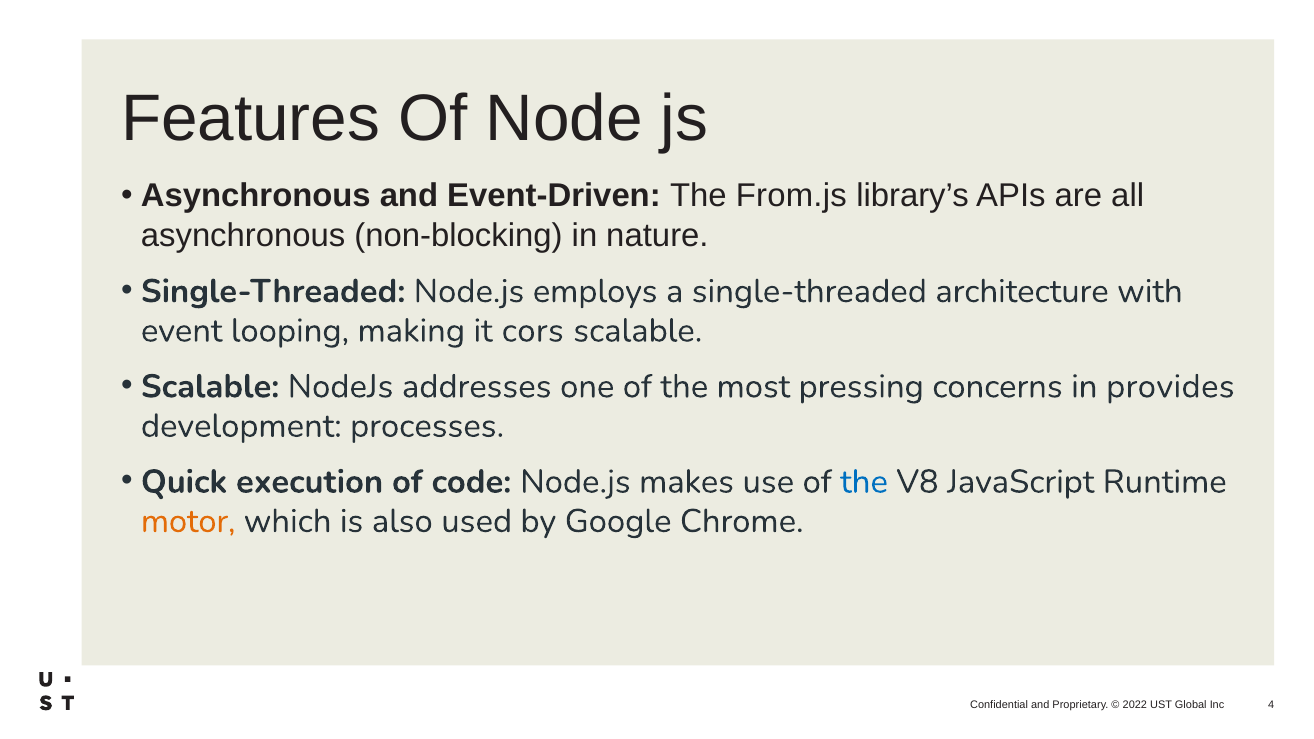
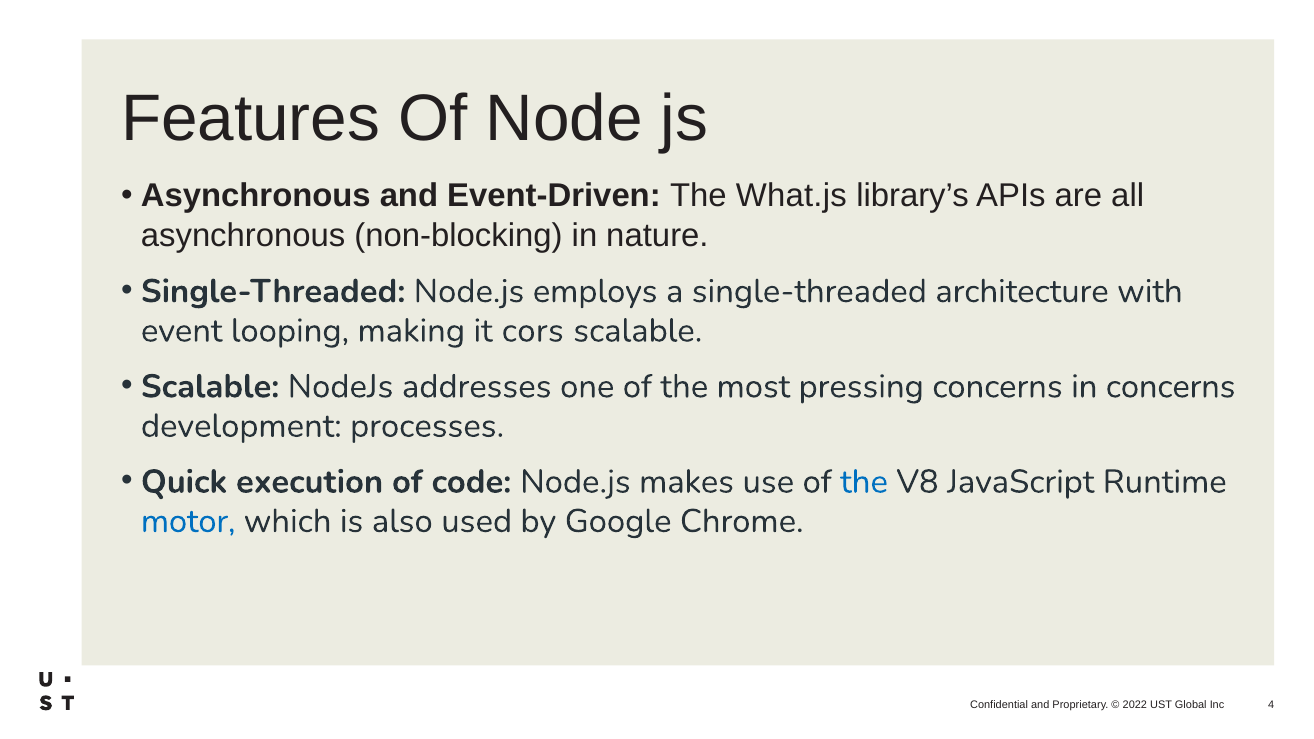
From.js: From.js -> What.js
in provides: provides -> concerns
motor colour: orange -> blue
